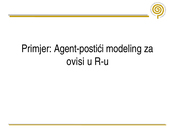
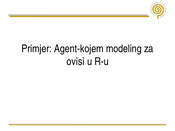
Agent-postići: Agent-postići -> Agent-kojem
